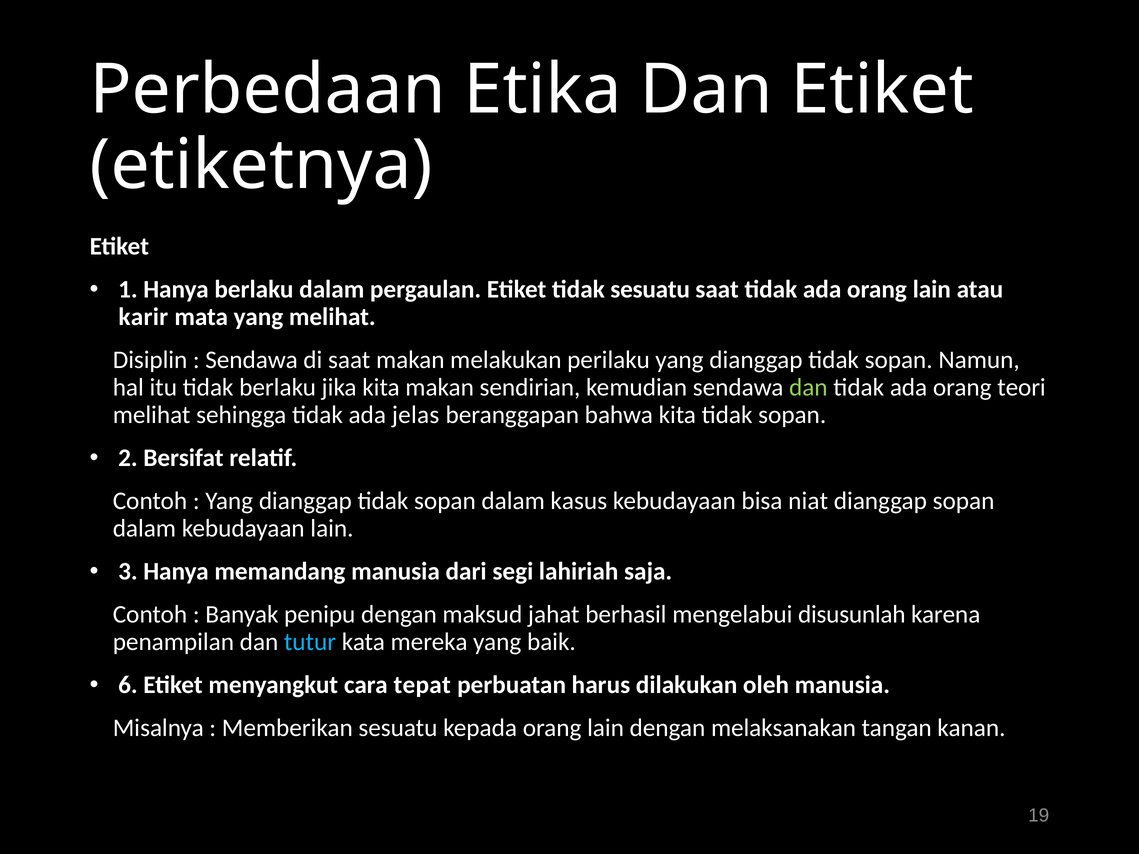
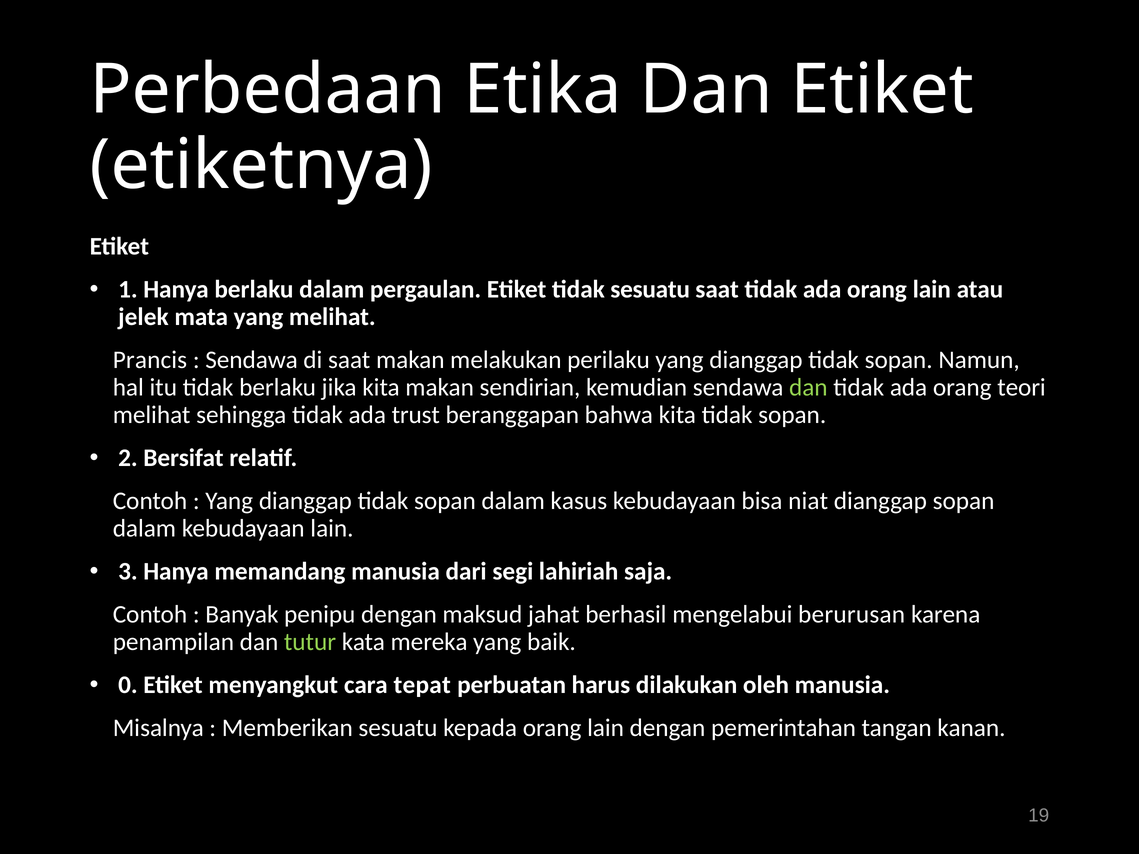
karir: karir -> jelek
Disiplin: Disiplin -> Prancis
jelas: jelas -> trust
disusunlah: disusunlah -> berurusan
tutur colour: light blue -> light green
6: 6 -> 0
melaksanakan: melaksanakan -> pemerintahan
